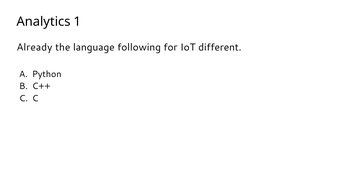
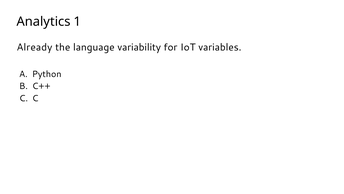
following: following -> variability
different: different -> variables
